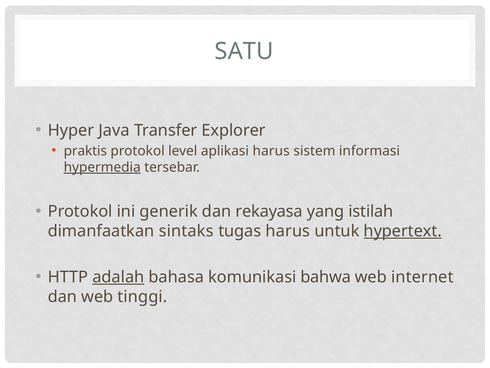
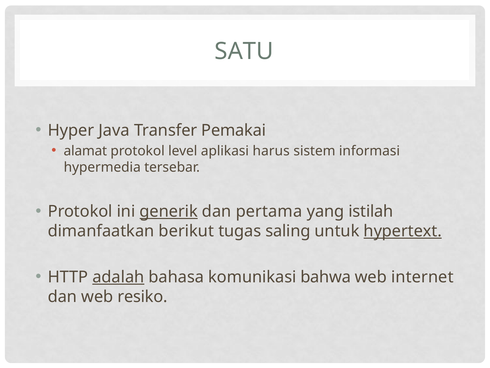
Explorer: Explorer -> Pemakai
praktis: praktis -> alamat
hypermedia underline: present -> none
generik underline: none -> present
rekayasa: rekayasa -> pertama
sintaks: sintaks -> berikut
tugas harus: harus -> saling
tinggi: tinggi -> resiko
